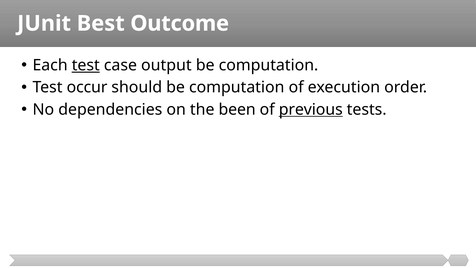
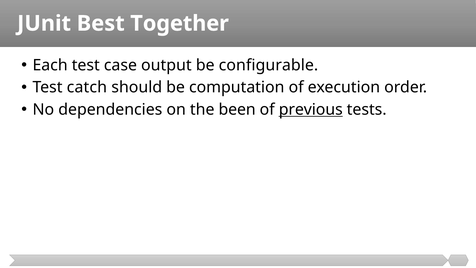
Outcome: Outcome -> Together
test at (86, 65) underline: present -> none
computation at (269, 65): computation -> configurable
occur: occur -> catch
